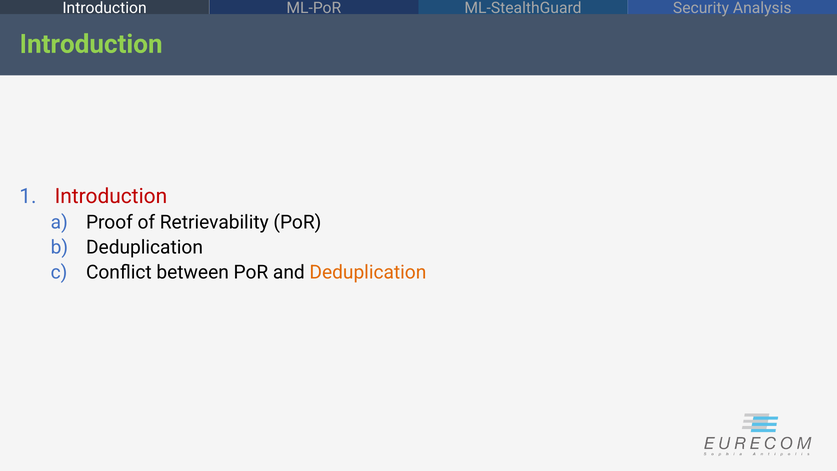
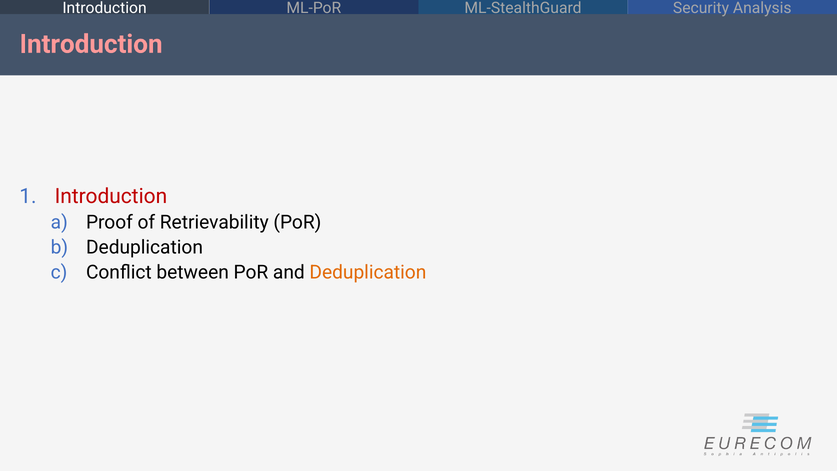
Introduction at (91, 44) colour: light green -> pink
